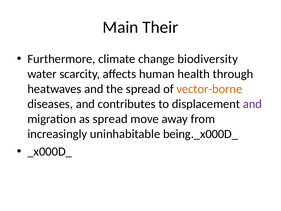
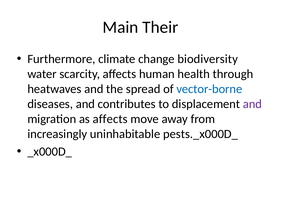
vector-borne colour: orange -> blue
as spread: spread -> affects
being._x000D_: being._x000D_ -> pests._x000D_
